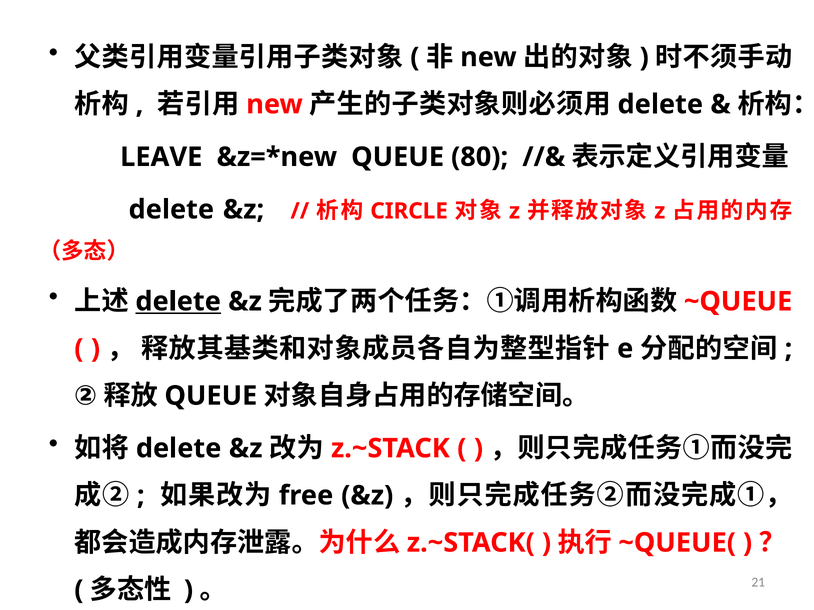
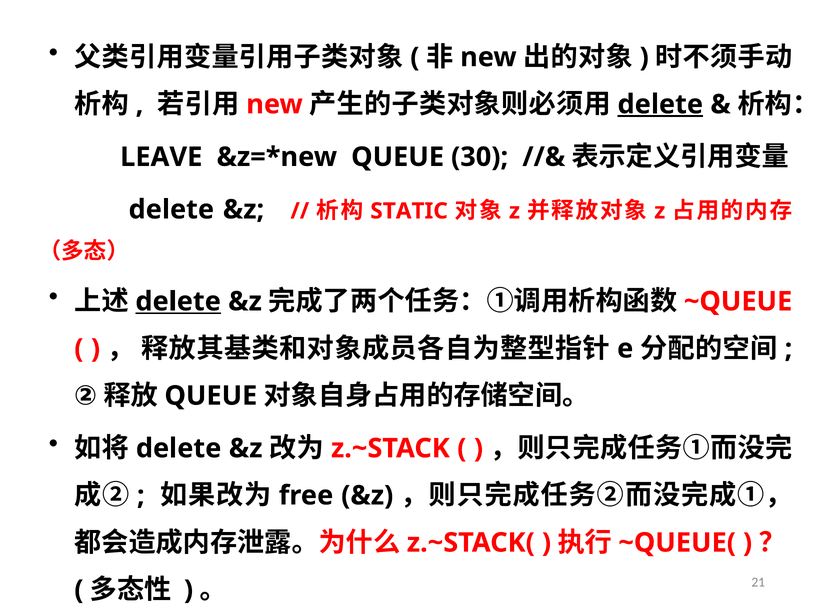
delete at (660, 104) underline: none -> present
80: 80 -> 30
CIRCLE: CIRCLE -> STATIC
